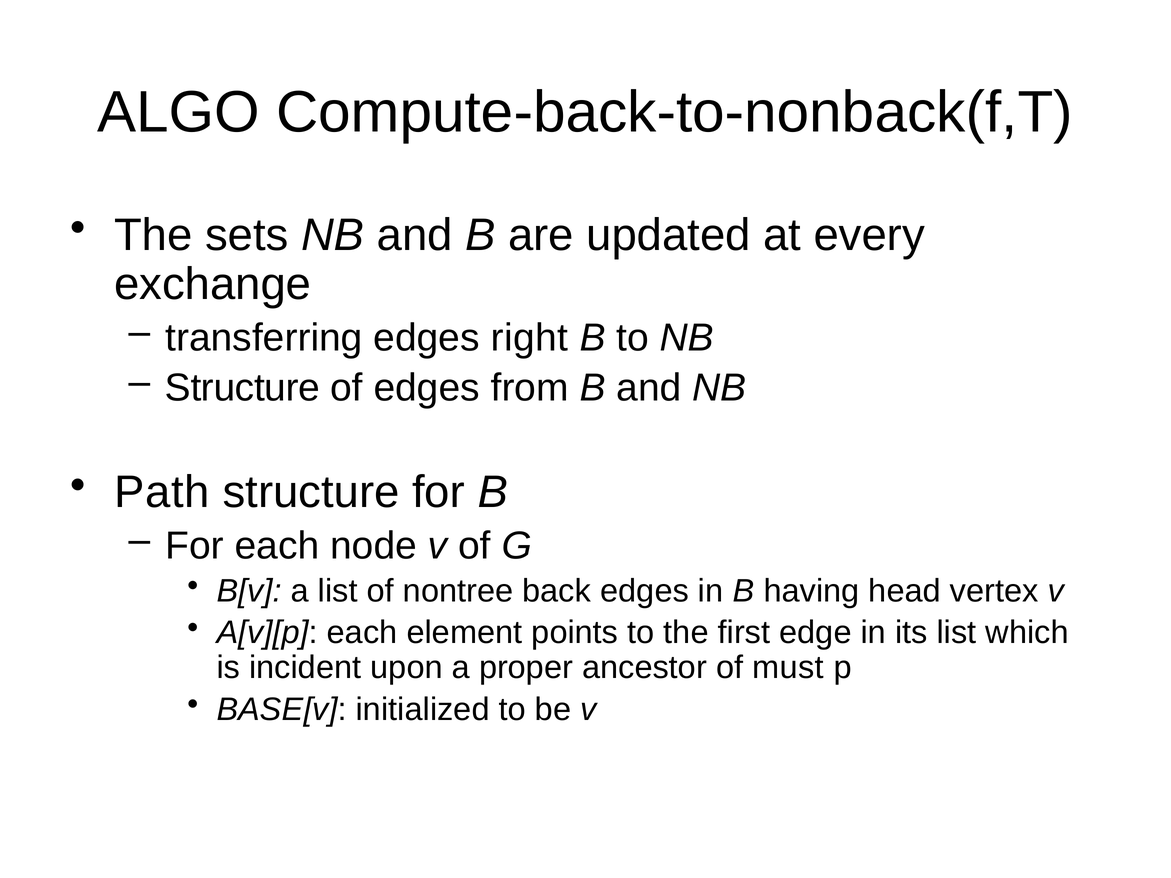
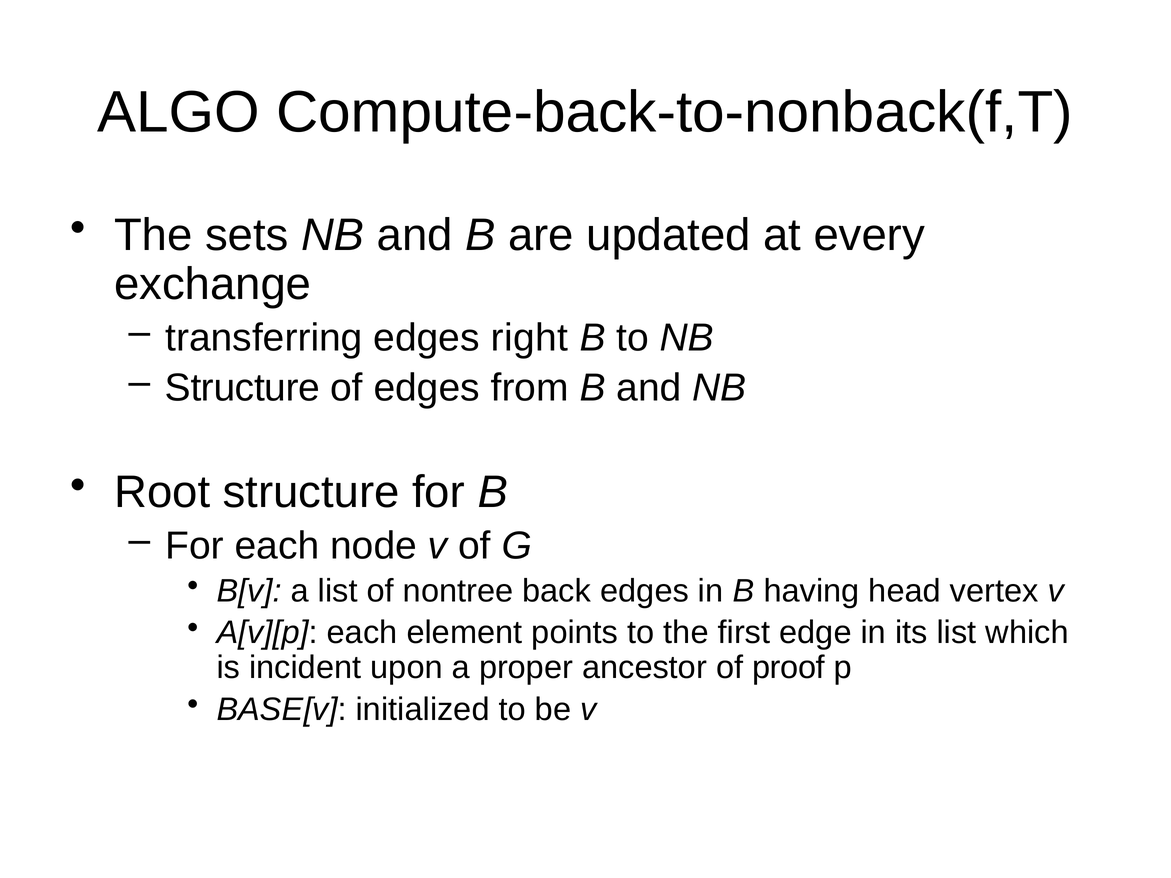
Path: Path -> Root
must: must -> proof
